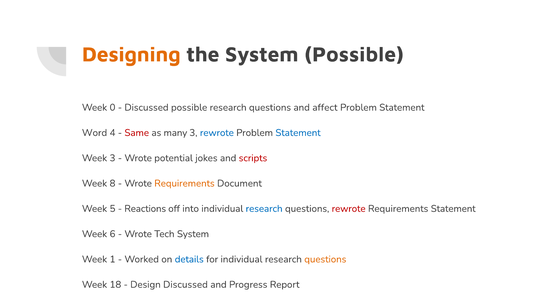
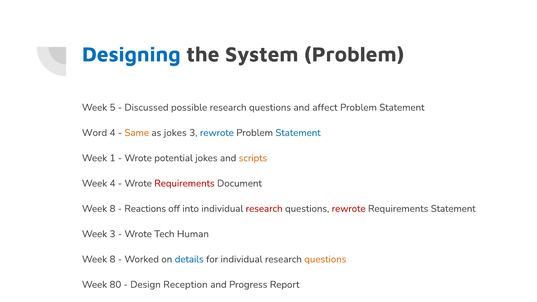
Designing colour: orange -> blue
System Possible: Possible -> Problem
0: 0 -> 5
Same colour: red -> orange
as many: many -> jokes
Week 3: 3 -> 1
scripts colour: red -> orange
Week 8: 8 -> 4
Requirements at (184, 183) colour: orange -> red
5 at (113, 209): 5 -> 8
research at (264, 209) colour: blue -> red
Week 6: 6 -> 3
Tech System: System -> Human
1 at (113, 259): 1 -> 8
18: 18 -> 80
Design Discussed: Discussed -> Reception
